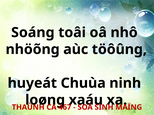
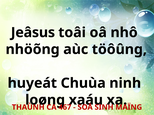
Soáng: Soáng -> Jeâsus
